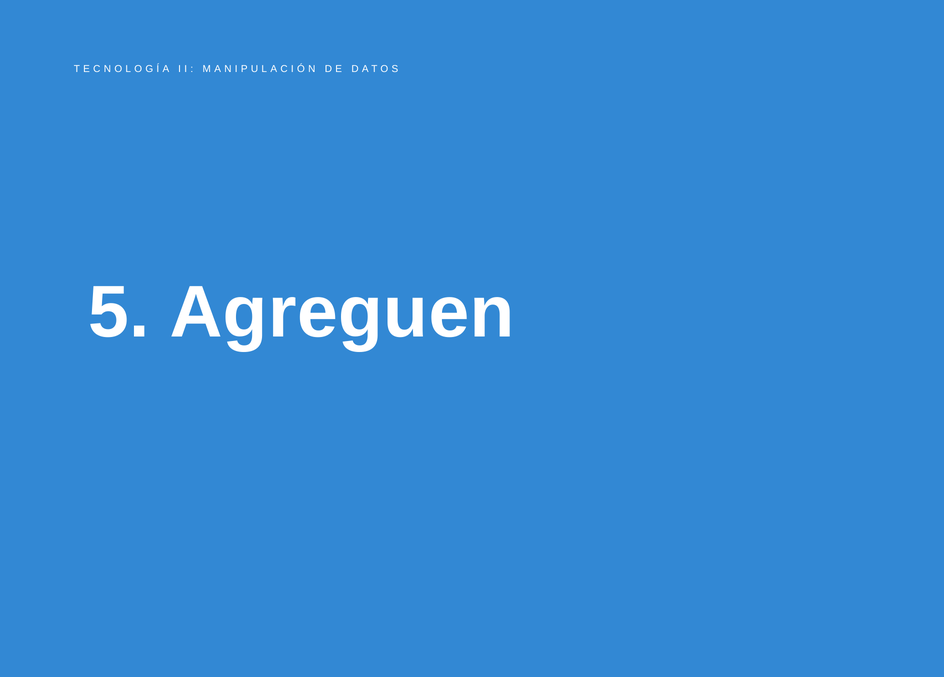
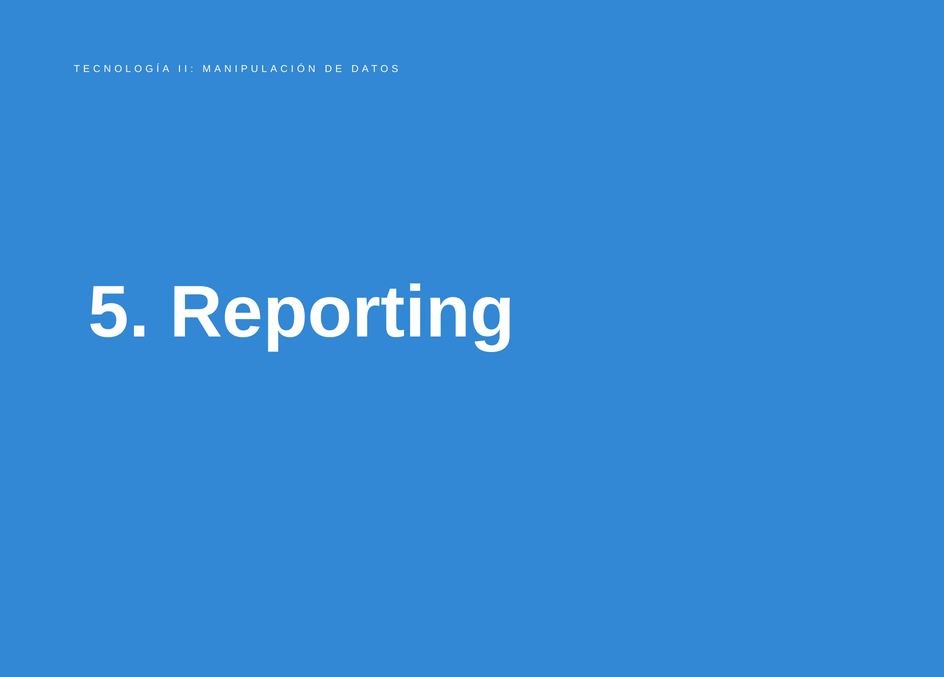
Agreguen: Agreguen -> Reporting
